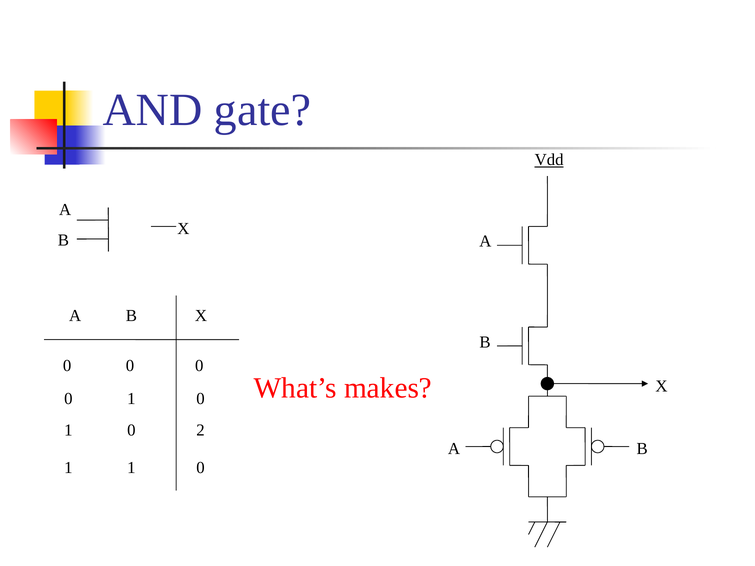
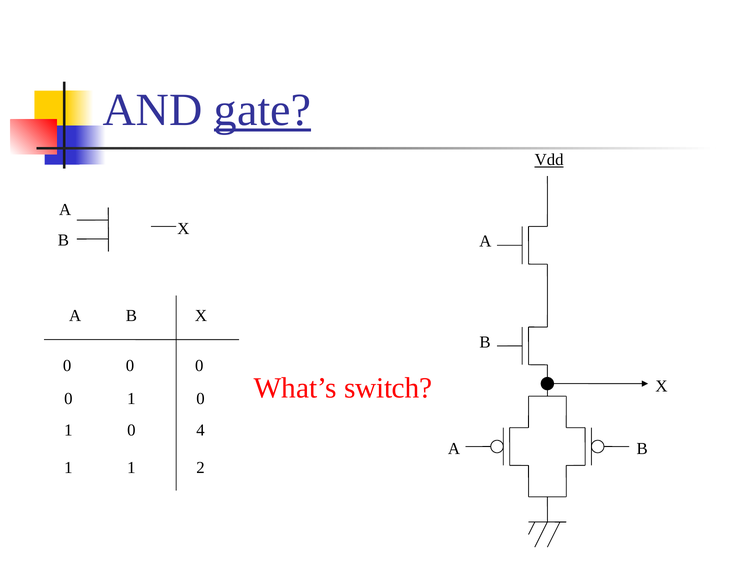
gate underline: none -> present
makes: makes -> switch
2: 2 -> 4
1 1 0: 0 -> 2
